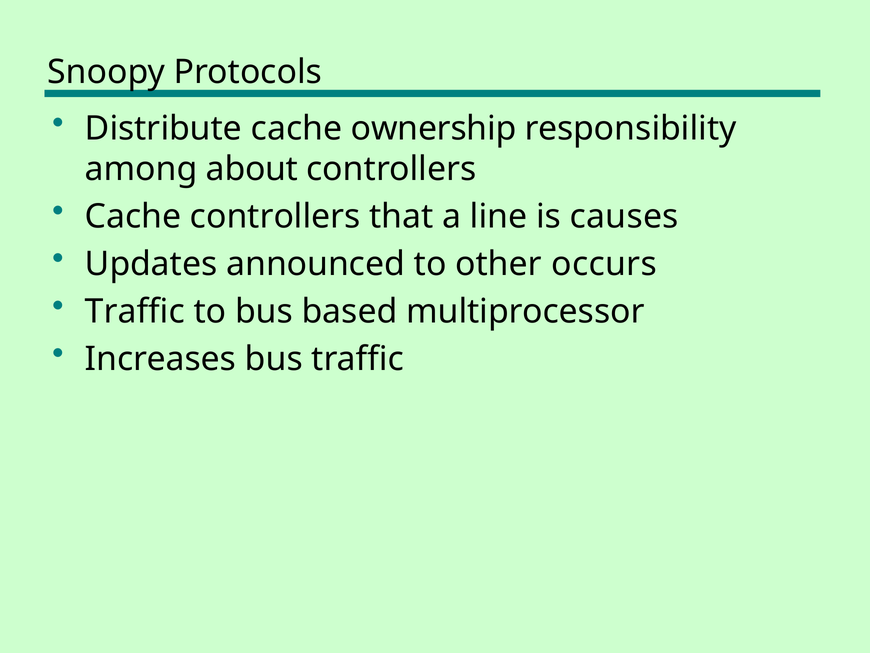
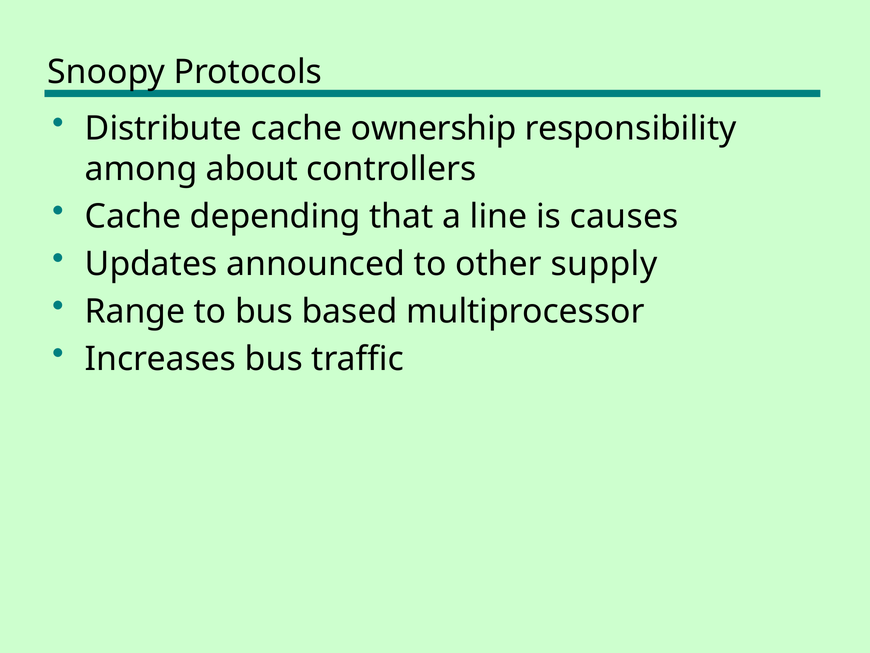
Cache controllers: controllers -> depending
occurs: occurs -> supply
Traffic at (135, 311): Traffic -> Range
